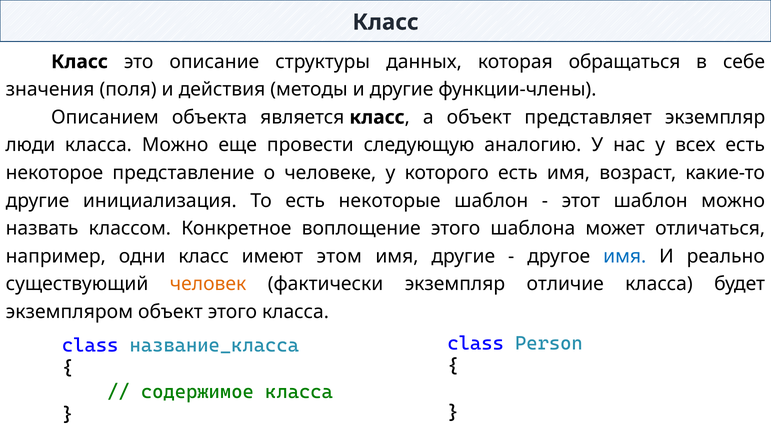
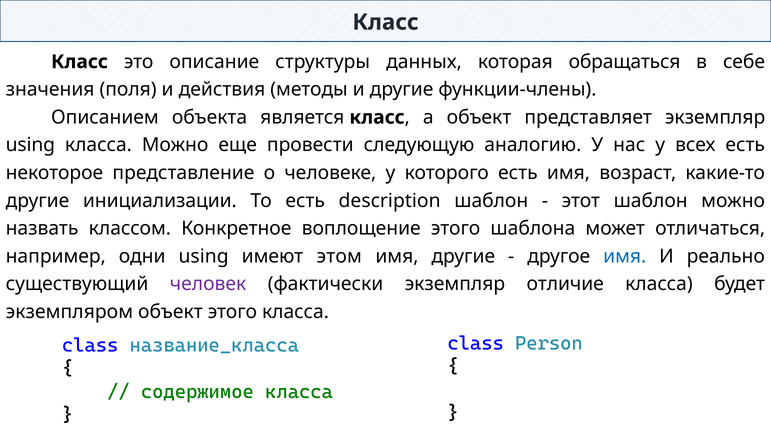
люди at (30, 145): люди -> using
инициализация: инициализация -> инициализации
некоторые: некоторые -> description
одни класс: класс -> using
человек colour: orange -> purple
